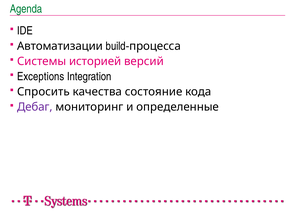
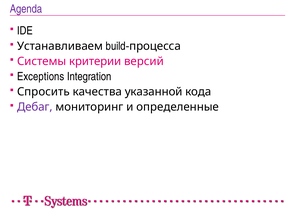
Agenda colour: green -> purple
Автоматизации: Автоматизации -> Устанавливаем
историей: историей -> критерии
состояние: состояние -> указанной
